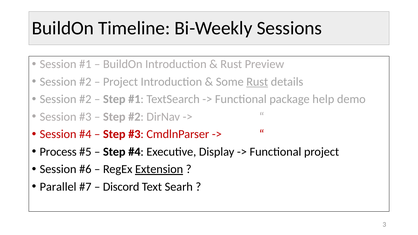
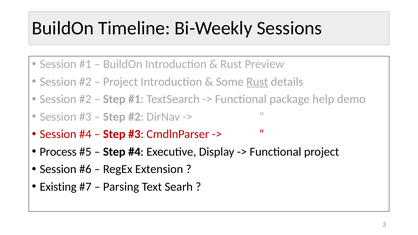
Extension underline: present -> none
Parallel: Parallel -> Existing
Discord: Discord -> Parsing
